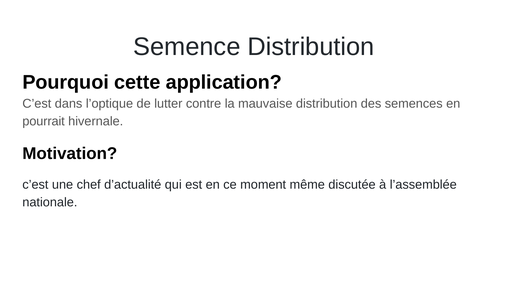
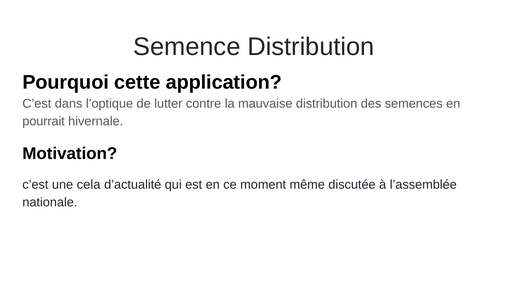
chef: chef -> cela
